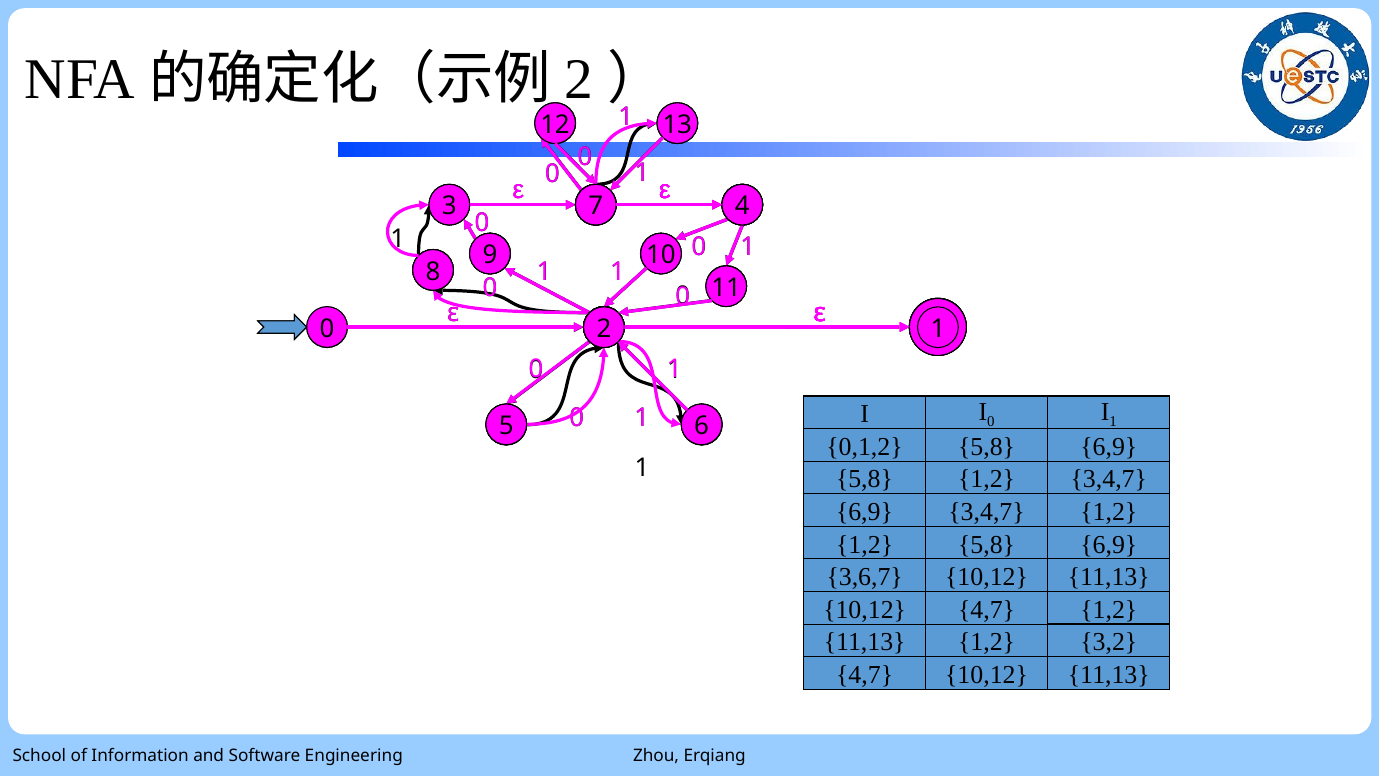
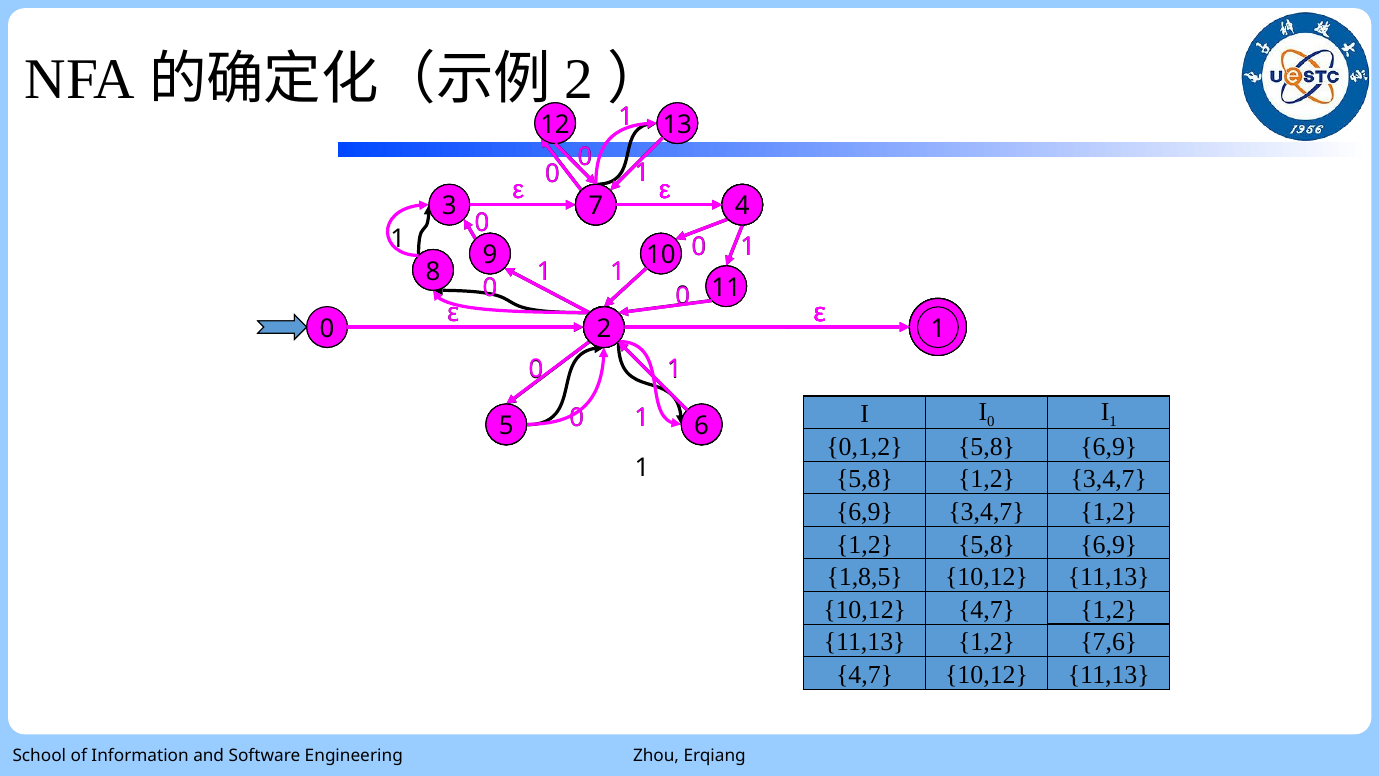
3,6,7: 3,6,7 -> 1,8,5
3,2: 3,2 -> 7,6
